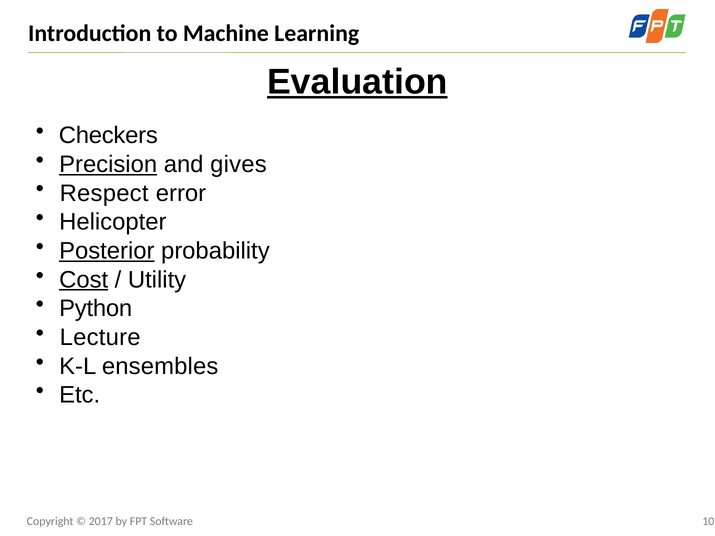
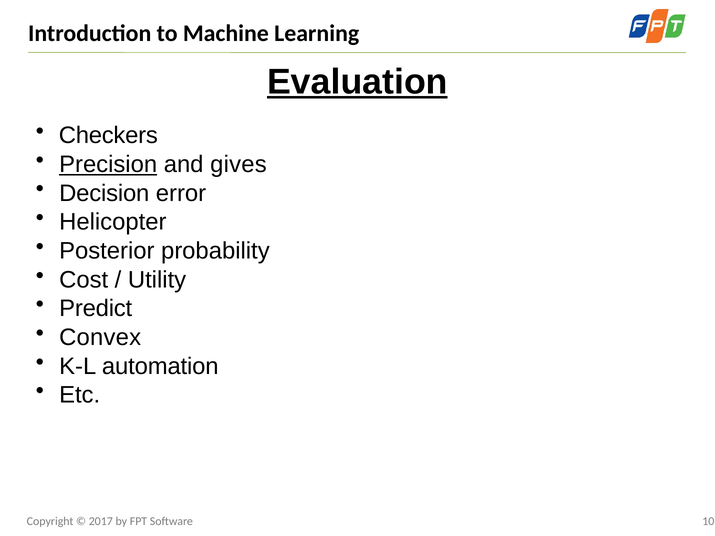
Respect: Respect -> Decision
Posterior underline: present -> none
Cost underline: present -> none
Python: Python -> Predict
Lecture: Lecture -> Convex
ensembles: ensembles -> automation
